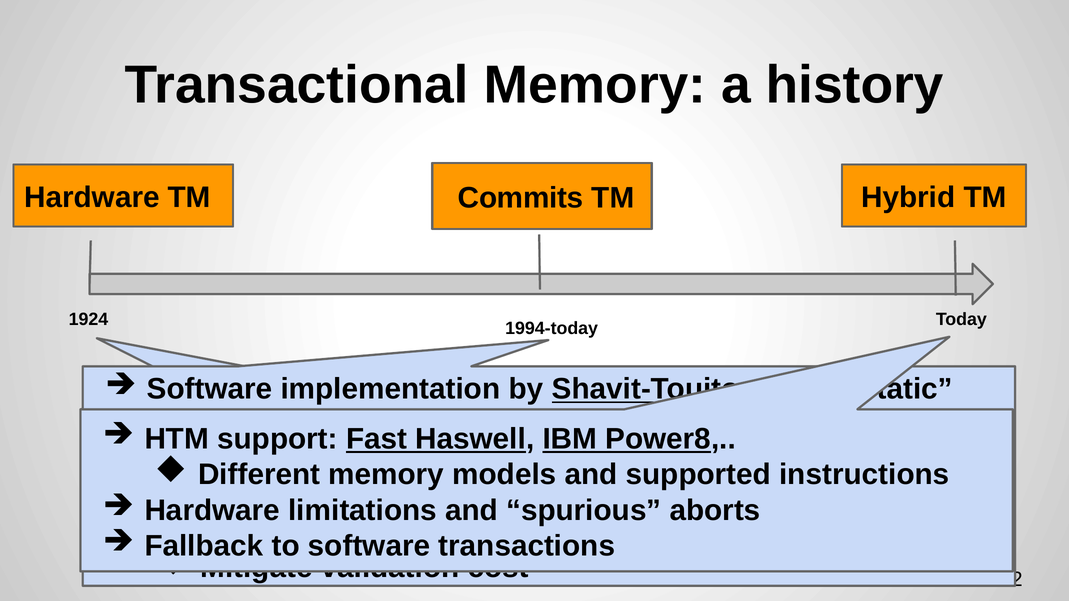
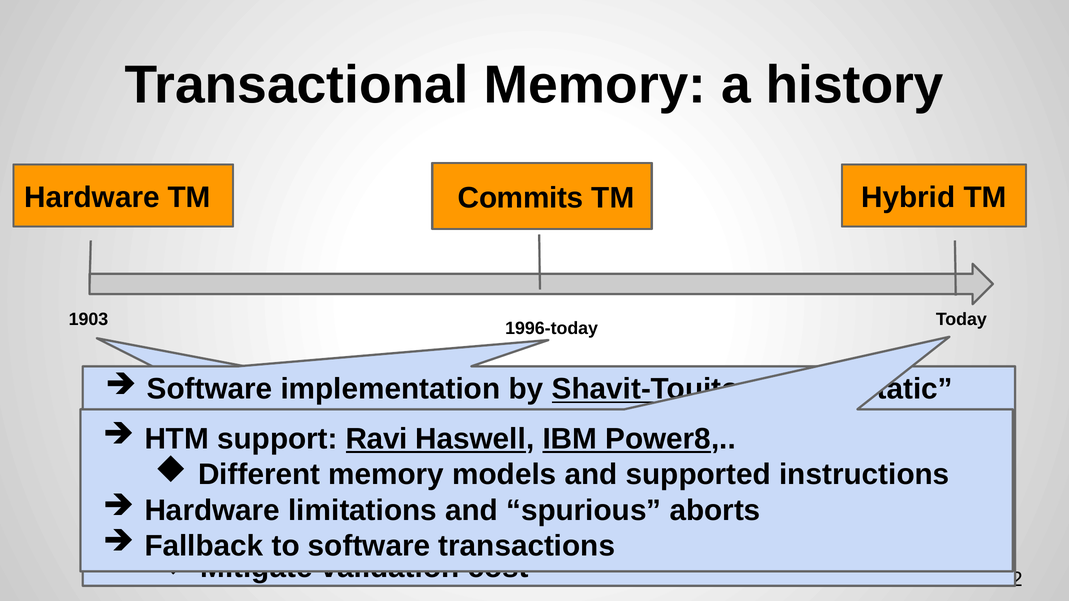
1924: 1924 -> 1903
1994-today: 1994-today -> 1996-today
Fast: Fast -> Ravi
